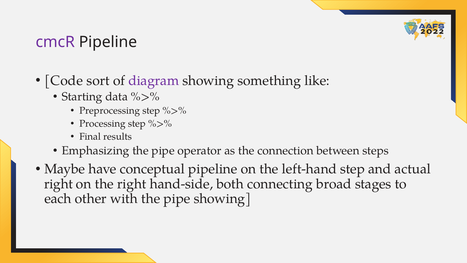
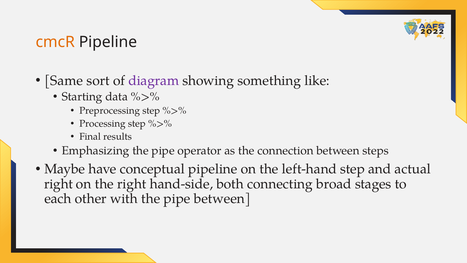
cmcR colour: purple -> orange
Code: Code -> Same
pipe showing: showing -> between
